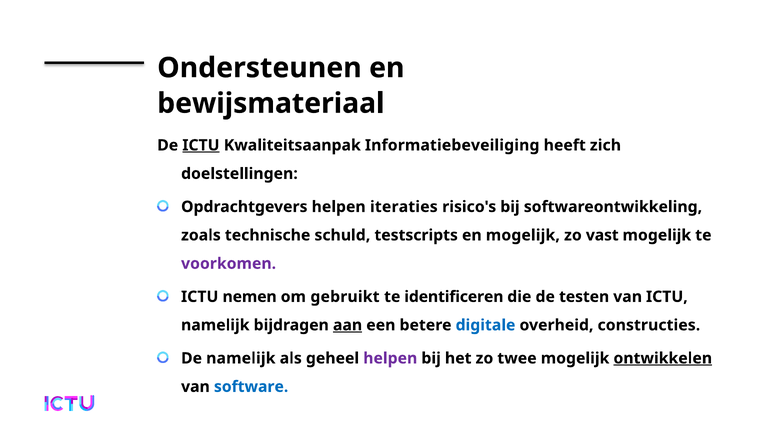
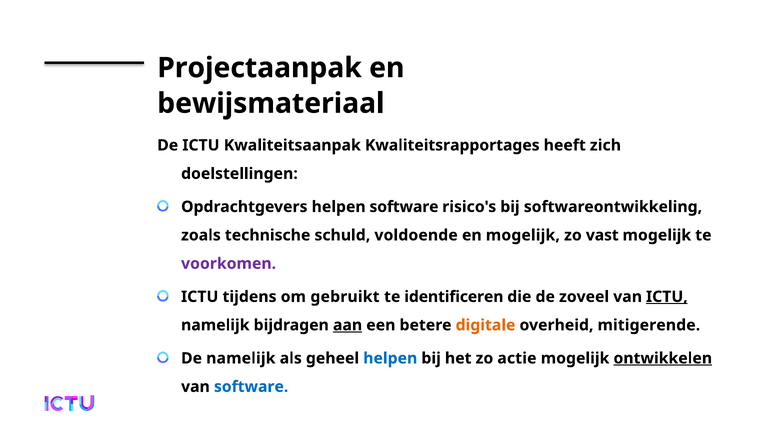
Ondersteunen: Ondersteunen -> Projectaanpak
ICTU at (201, 145) underline: present -> none
Informatiebeveiliging: Informatiebeveiliging -> Kwaliteitsrapportages
helpen iteraties: iteraties -> software
testscripts: testscripts -> voldoende
nemen: nemen -> tijdens
testen: testen -> zoveel
ICTU at (667, 297) underline: none -> present
digitale colour: blue -> orange
constructies: constructies -> mitigerende
helpen at (390, 358) colour: purple -> blue
twee: twee -> actie
